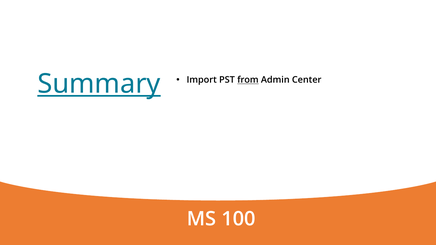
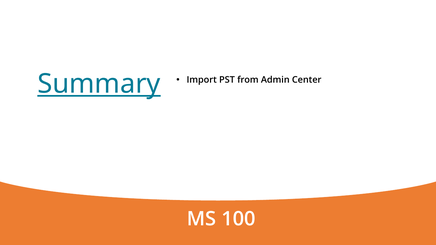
from underline: present -> none
